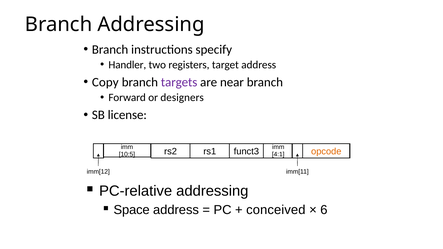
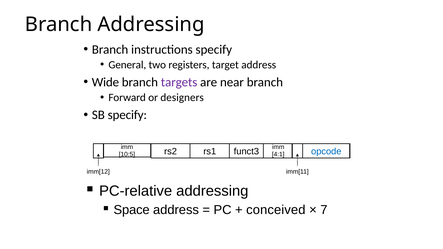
Handler: Handler -> General
Copy: Copy -> Wide
SB license: license -> specify
opcode colour: orange -> blue
6: 6 -> 7
